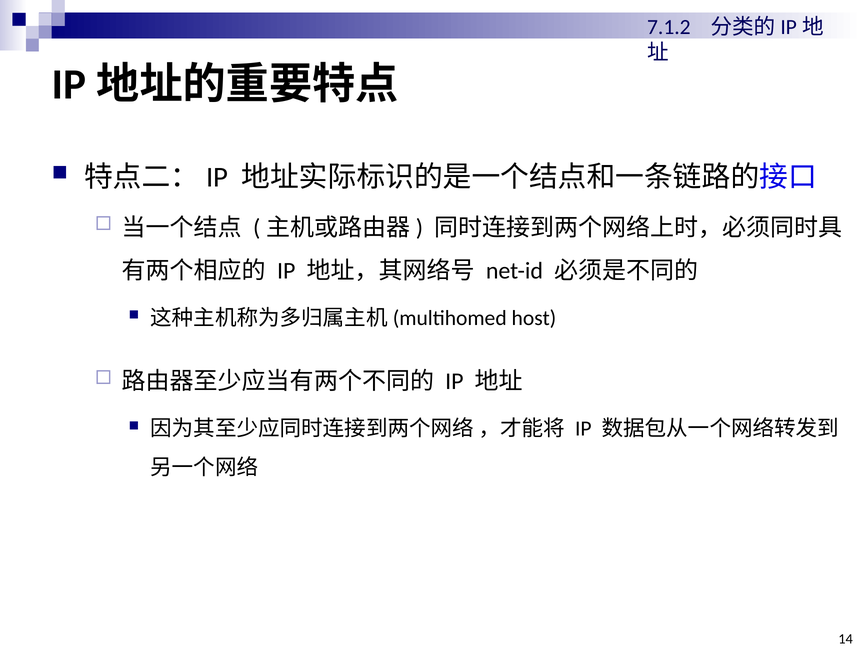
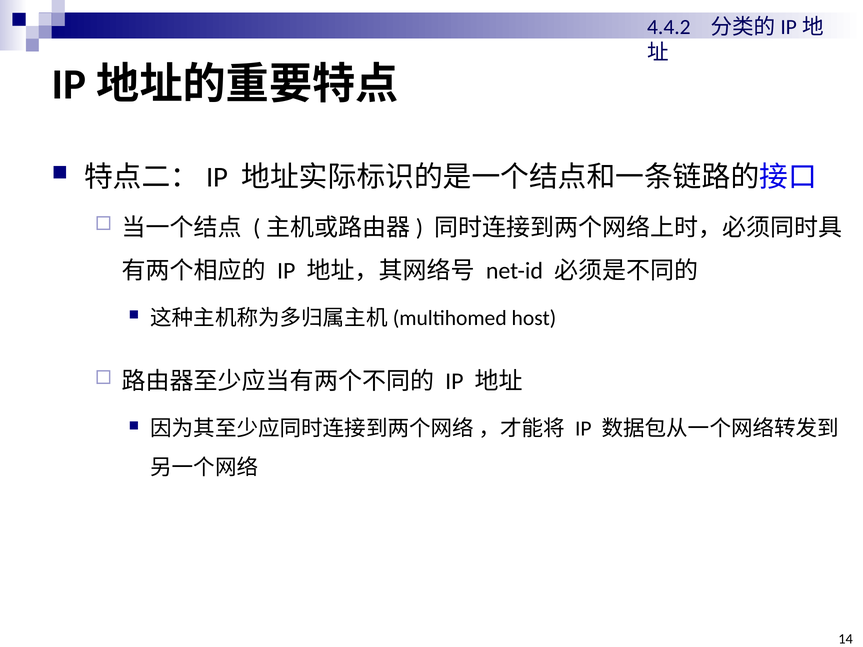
7.1.2: 7.1.2 -> 4.4.2
